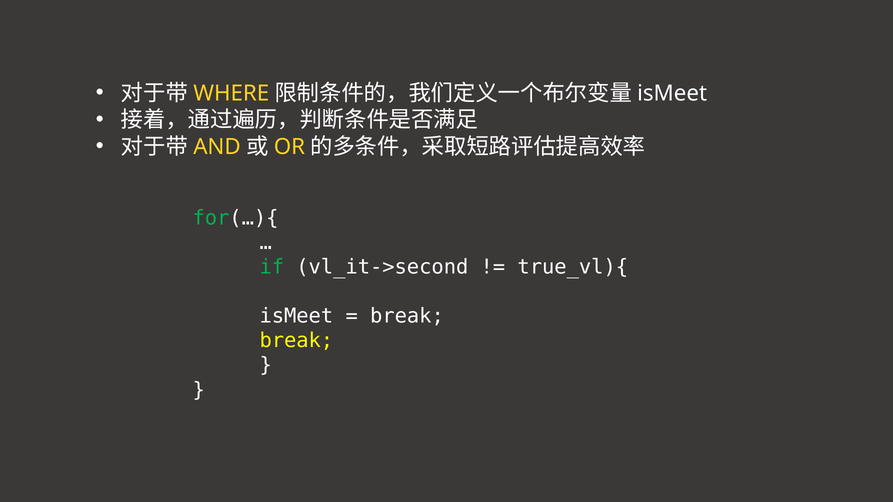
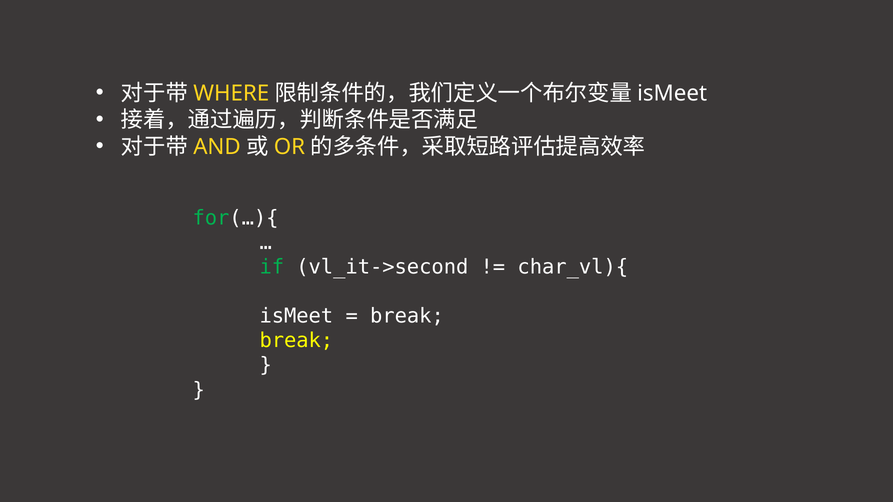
true_vl){: true_vl){ -> char_vl){
